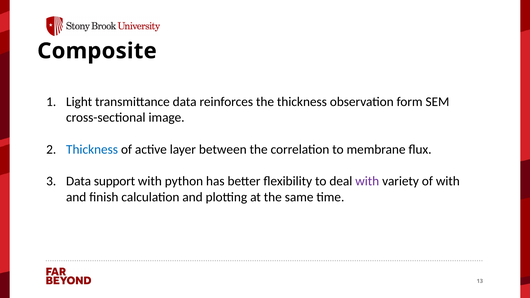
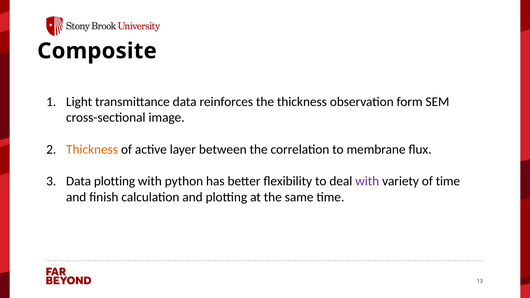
Thickness at (92, 149) colour: blue -> orange
Data support: support -> plotting
of with: with -> time
